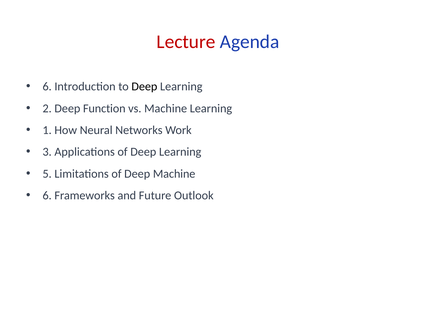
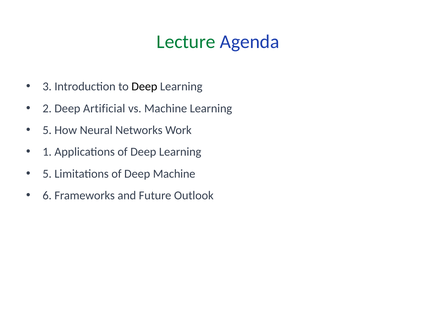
Lecture colour: red -> green
6 at (47, 87): 6 -> 3
Function: Function -> Artificial
1 at (47, 130): 1 -> 5
3: 3 -> 1
